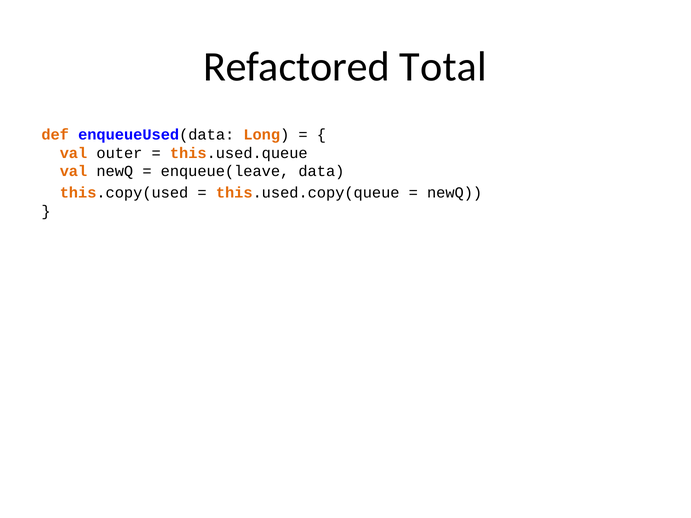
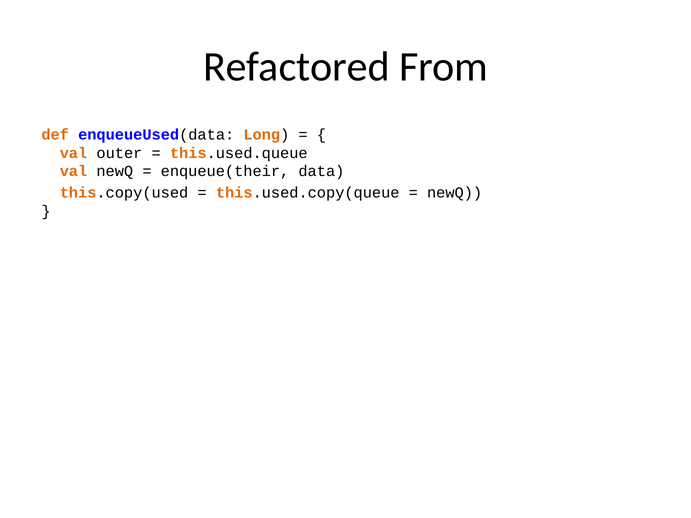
Total: Total -> From
enqueue(leave: enqueue(leave -> enqueue(their
